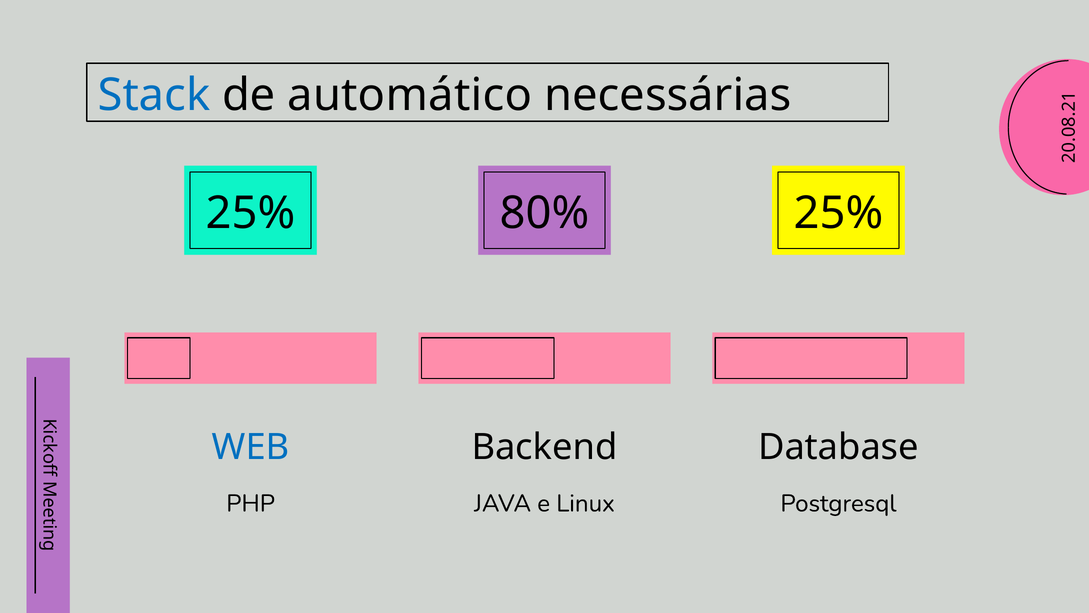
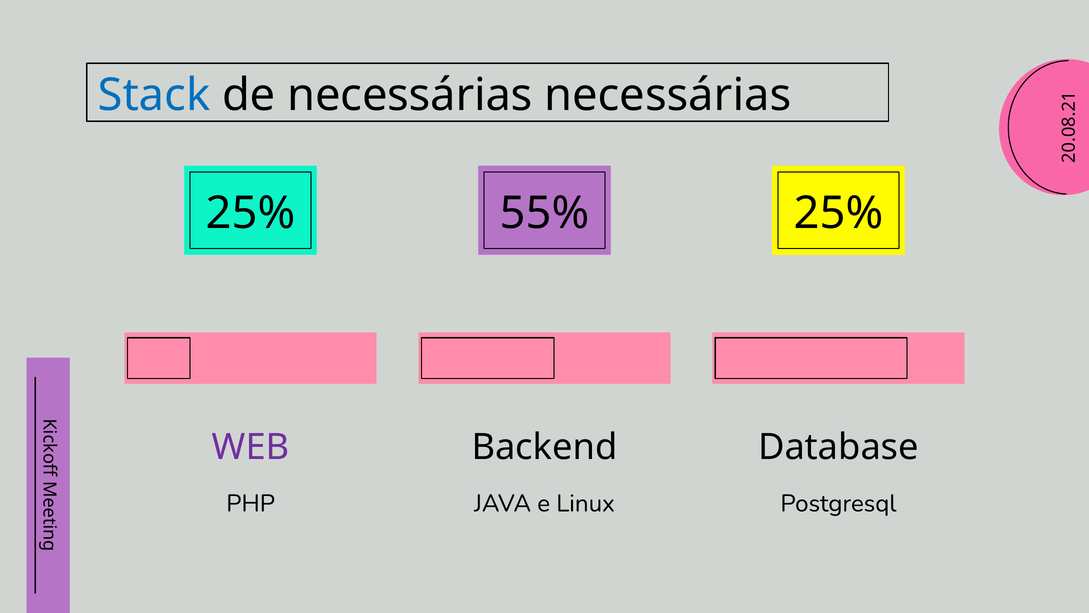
de automático: automático -> necessárias
80%: 80% -> 55%
WEB colour: blue -> purple
